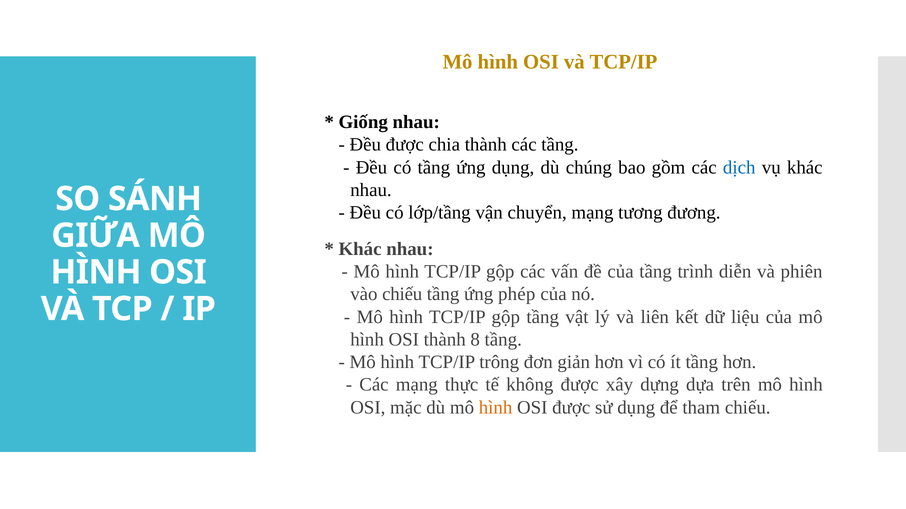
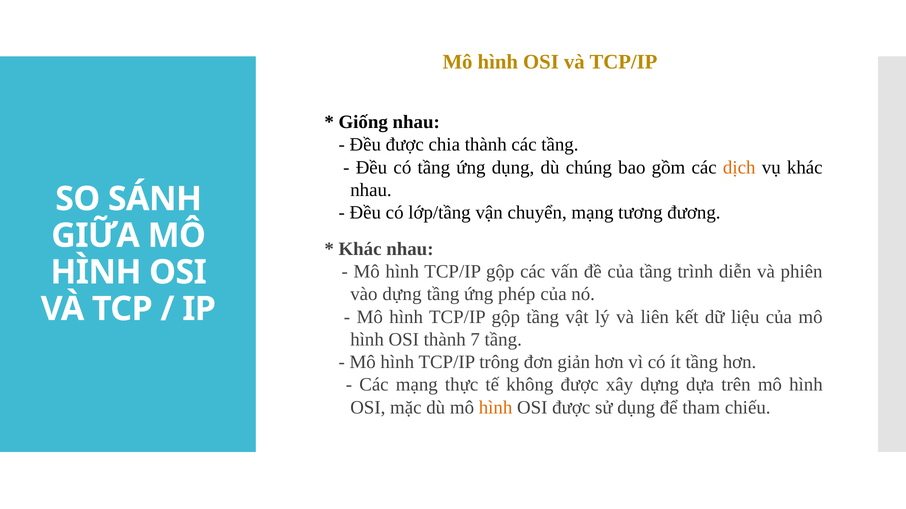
dịch colour: blue -> orange
vào chiếu: chiếu -> dựng
8: 8 -> 7
